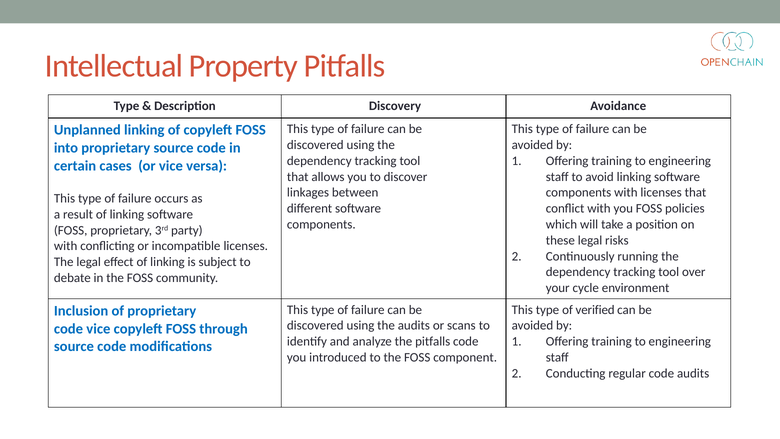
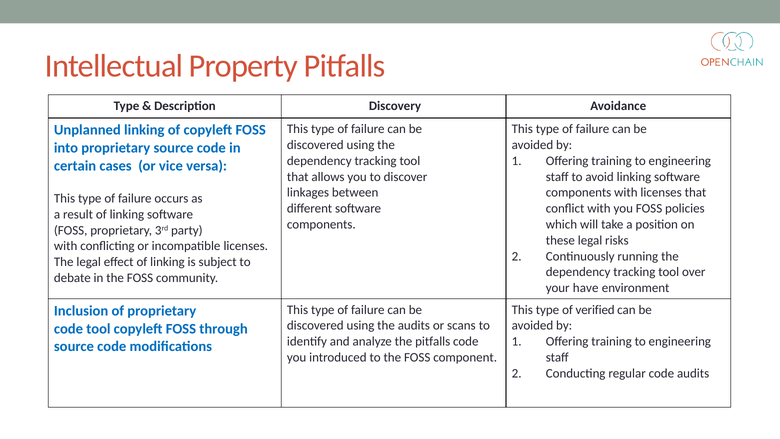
cycle: cycle -> have
code vice: vice -> tool
